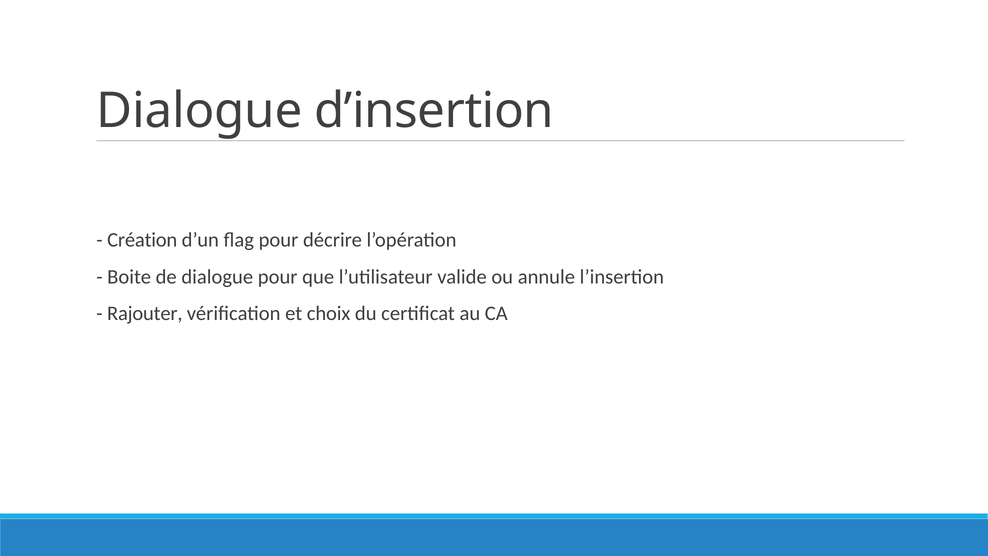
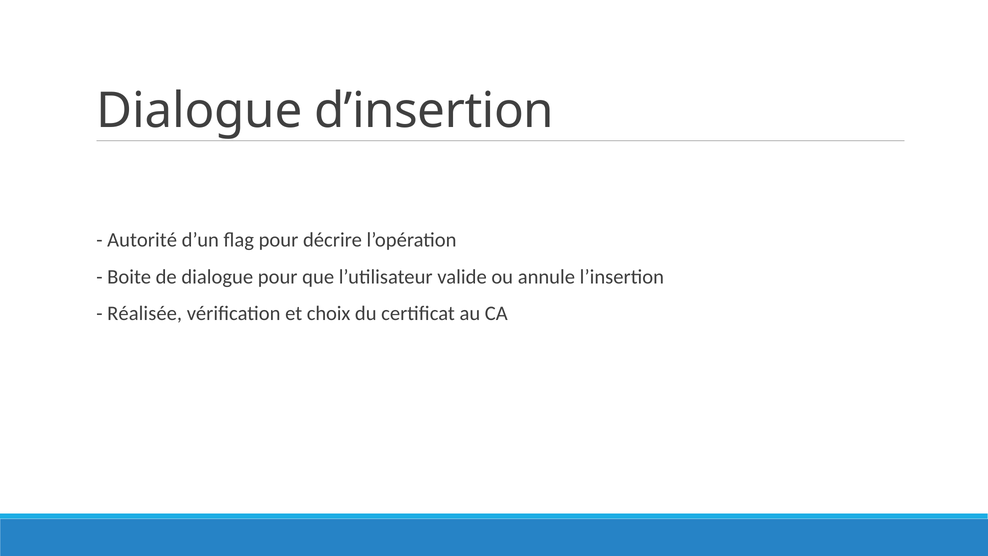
Création: Création -> Autorité
Rajouter: Rajouter -> Réalisée
